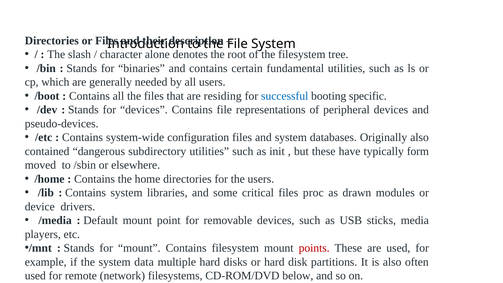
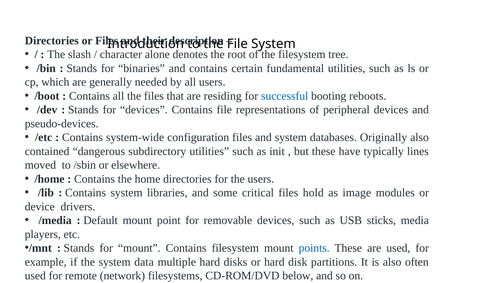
specific: specific -> reboots
form: form -> lines
files proc: proc -> hold
drawn: drawn -> image
points colour: red -> blue
